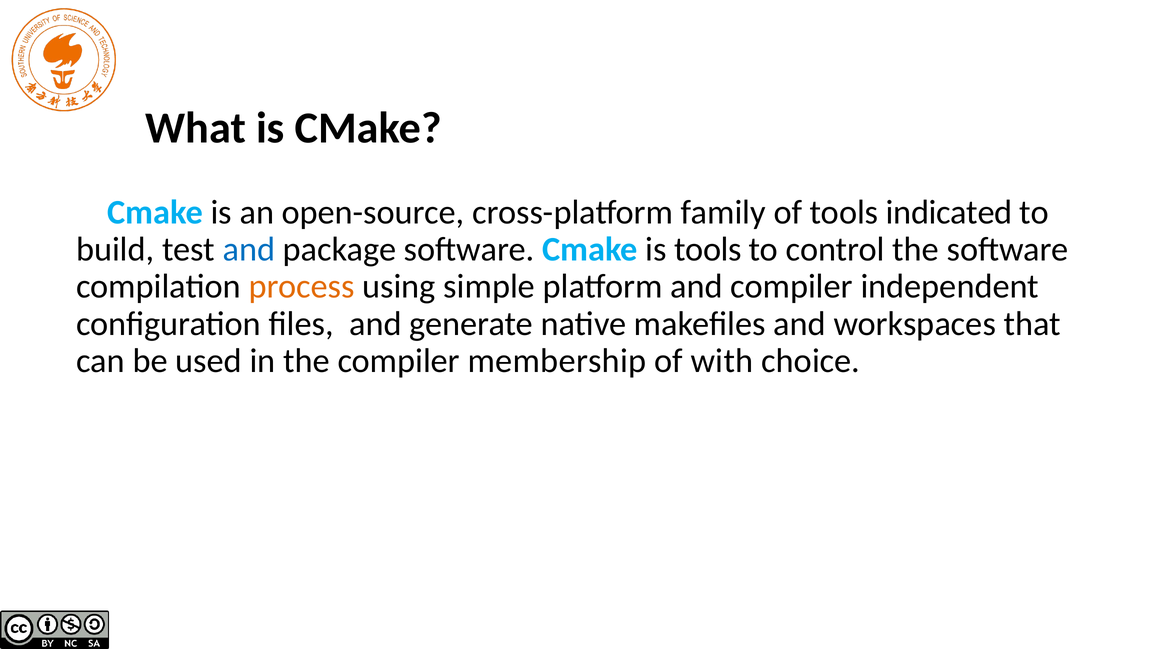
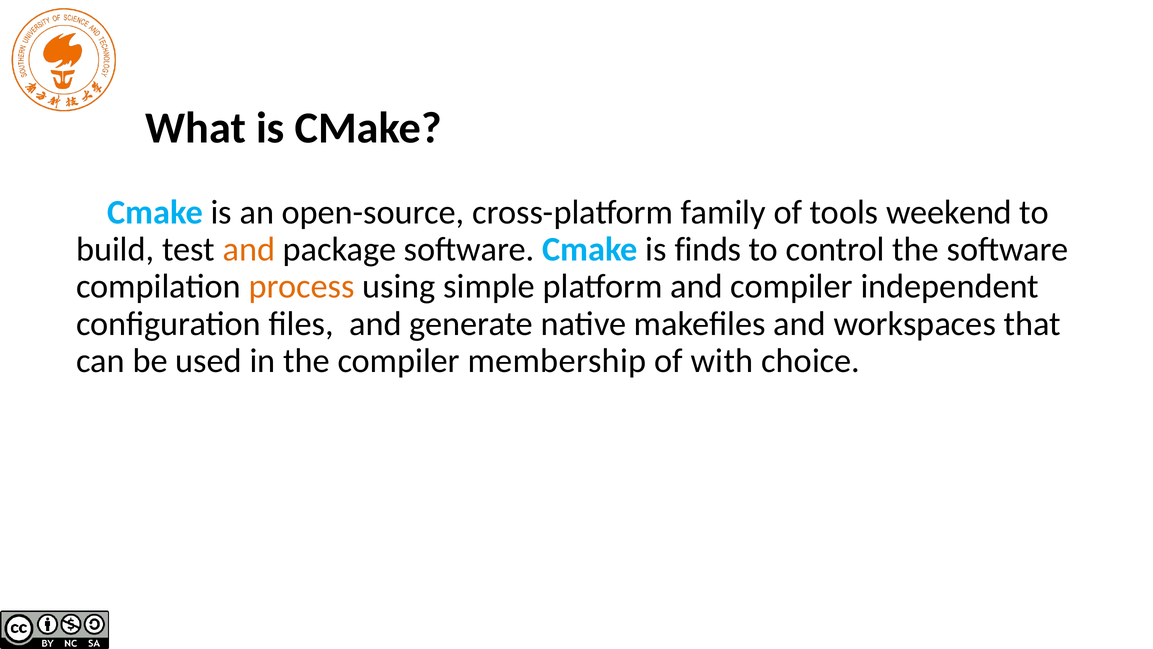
indicated: indicated -> weekend
and at (249, 249) colour: blue -> orange
is tools: tools -> finds
